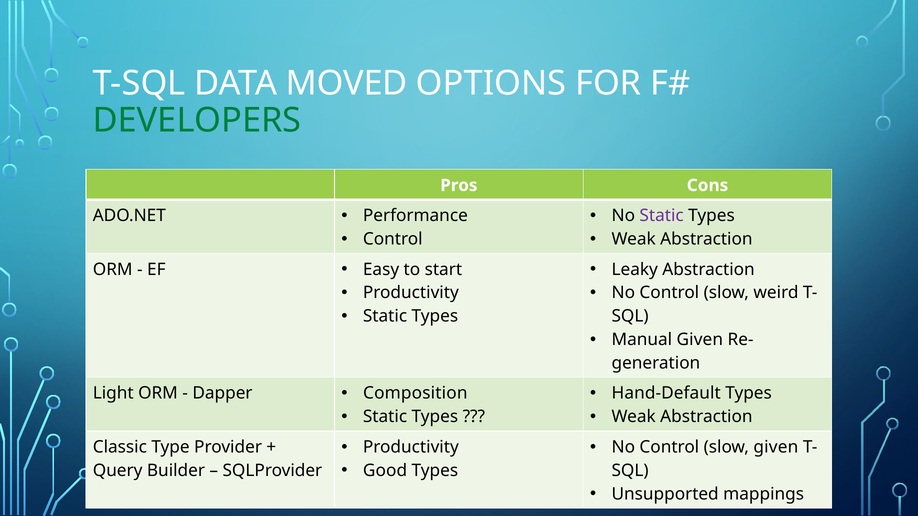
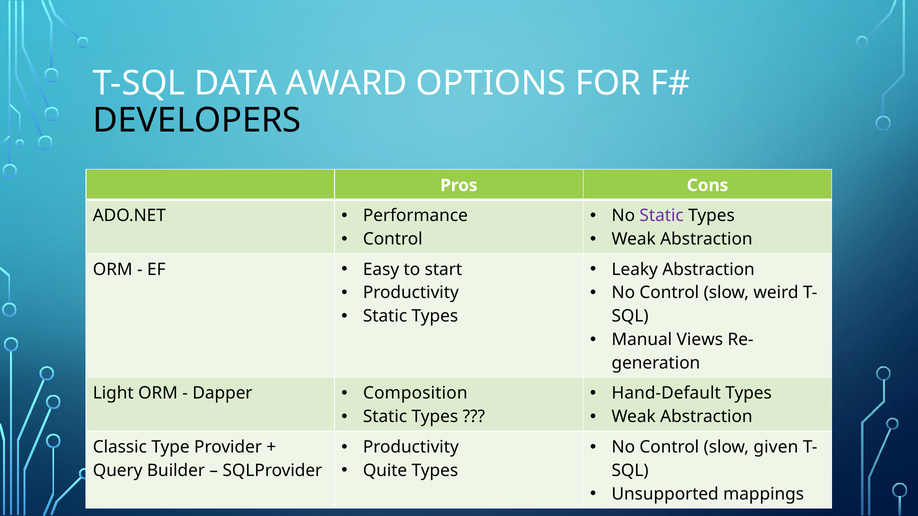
MOVED: MOVED -> AWARD
DEVELOPERS colour: green -> black
Manual Given: Given -> Views
Good: Good -> Quite
